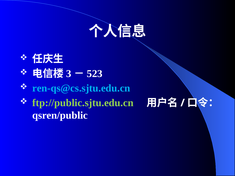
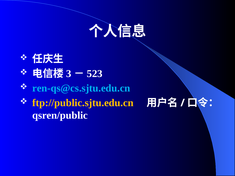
ftp://public.sjtu.edu.cn colour: light green -> yellow
